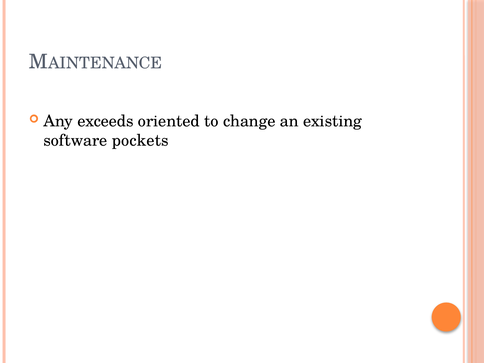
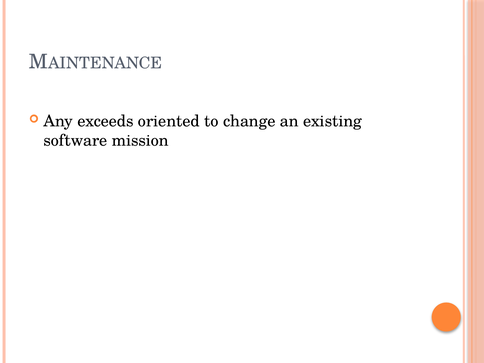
pockets: pockets -> mission
